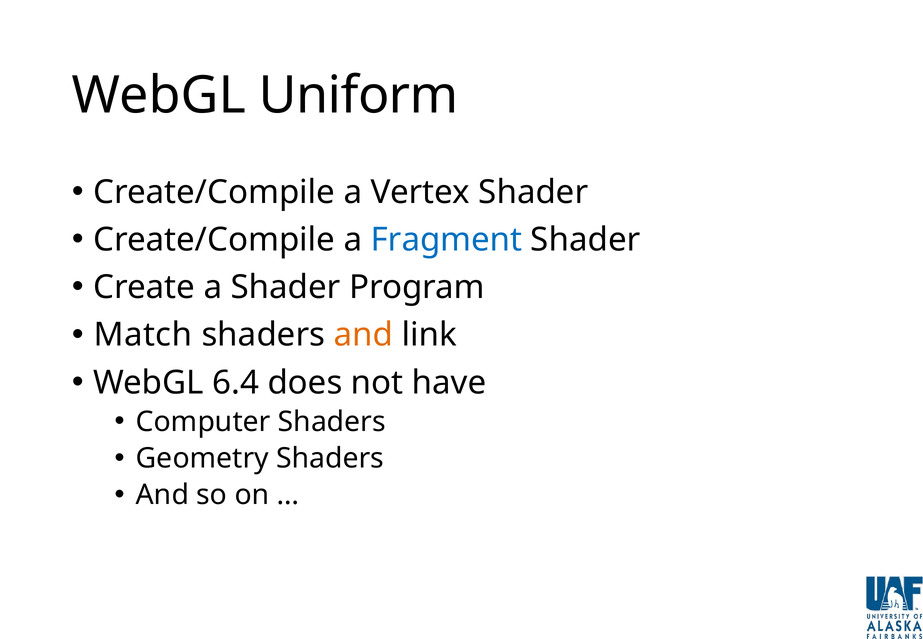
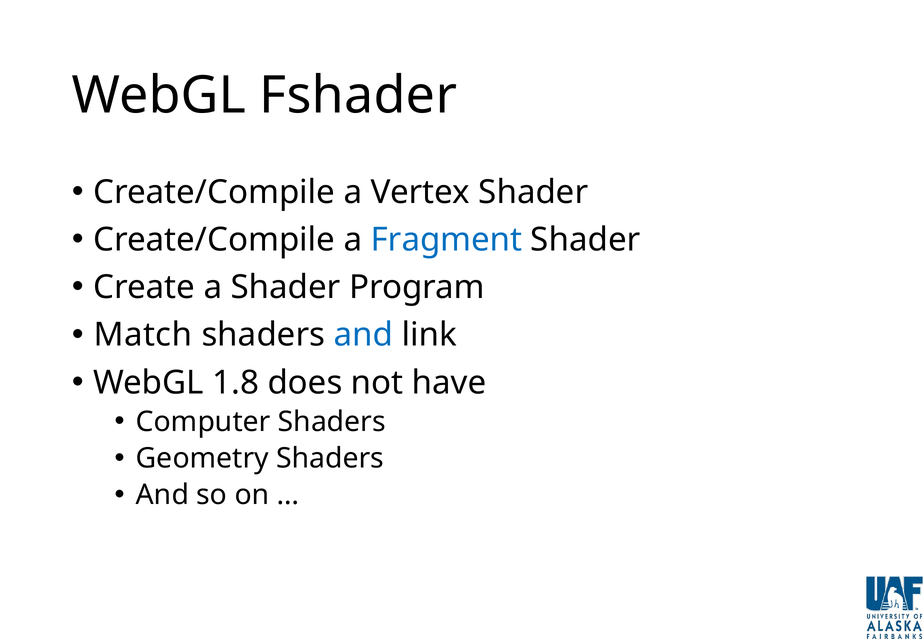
Uniform: Uniform -> Fshader
and at (363, 335) colour: orange -> blue
6.4: 6.4 -> 1.8
